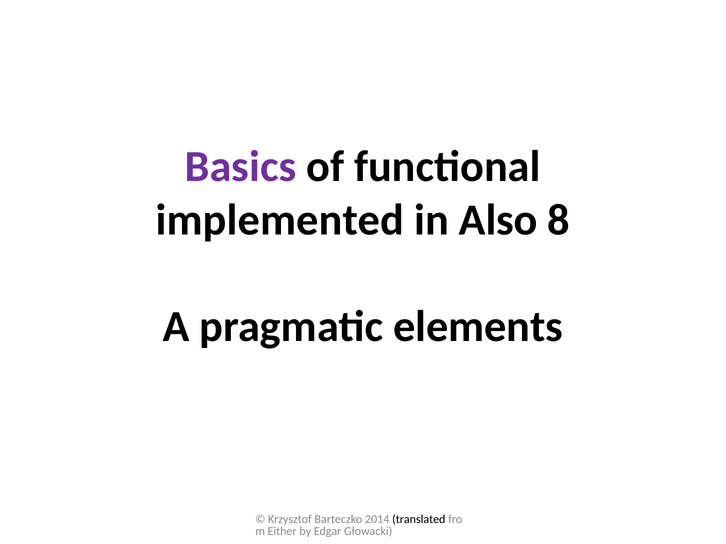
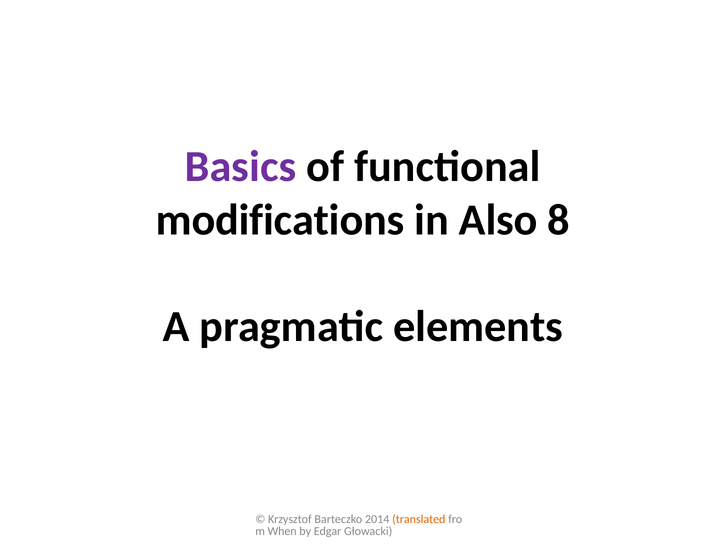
implemented: implemented -> modifications
translated colour: black -> orange
Either: Either -> When
